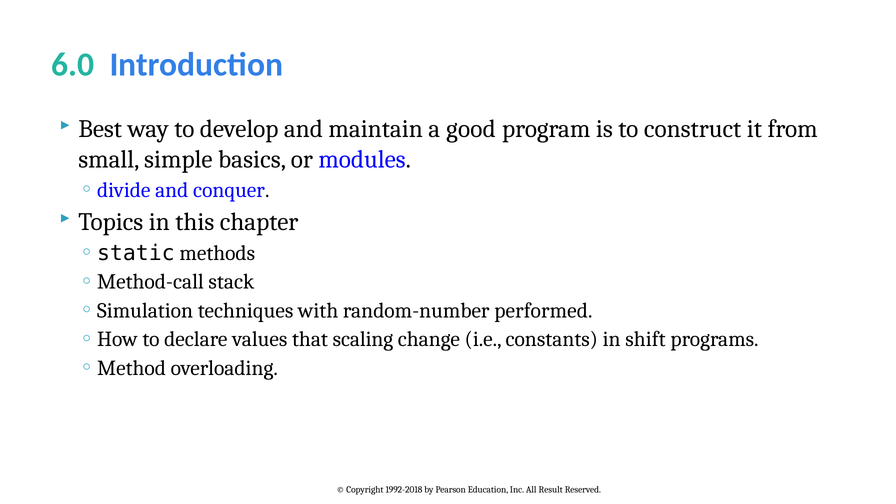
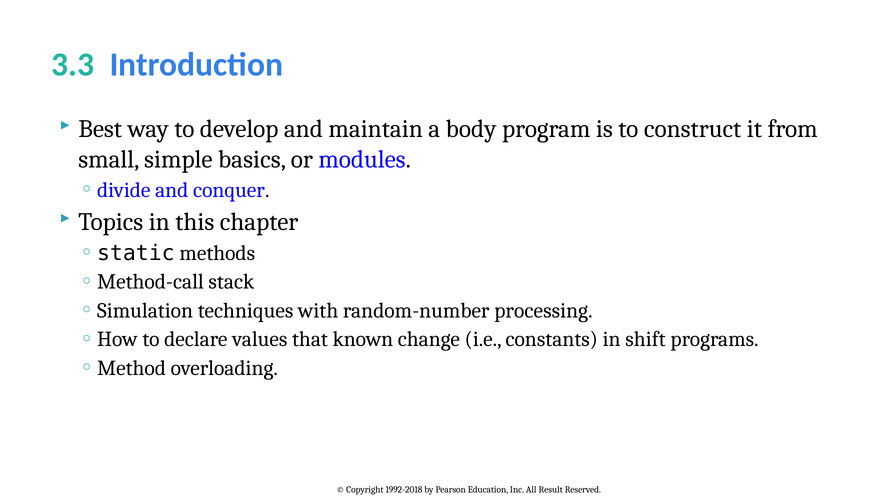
6.0: 6.0 -> 3.3
good: good -> body
performed: performed -> processing
scaling: scaling -> known
